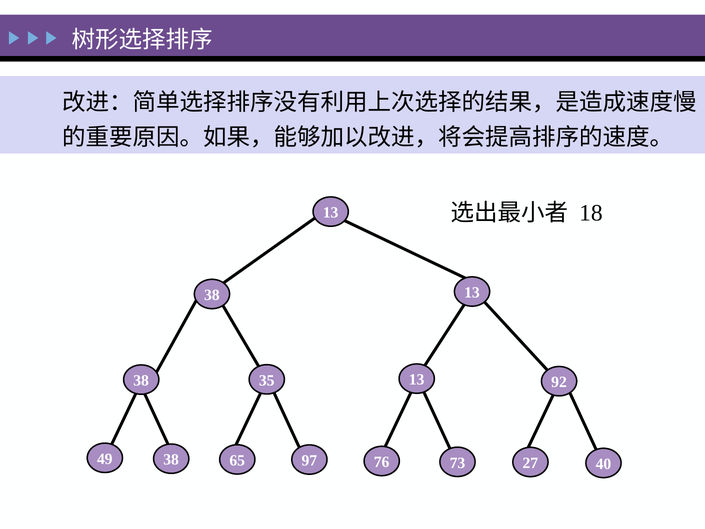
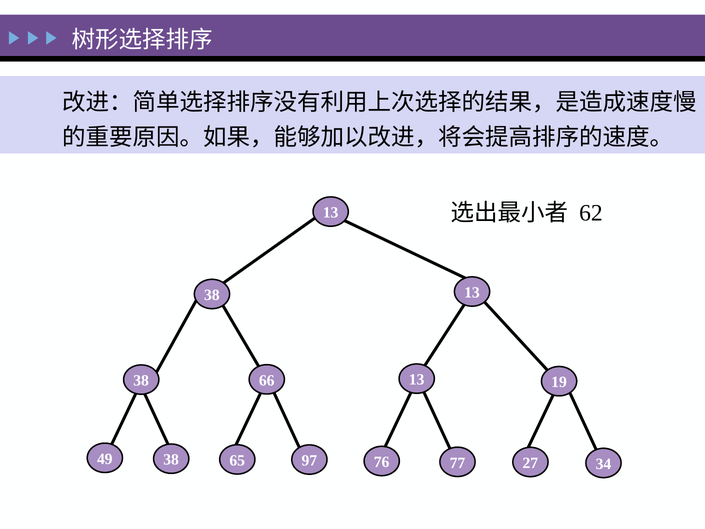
18: 18 -> 62
35: 35 -> 66
92: 92 -> 19
40: 40 -> 34
73: 73 -> 77
